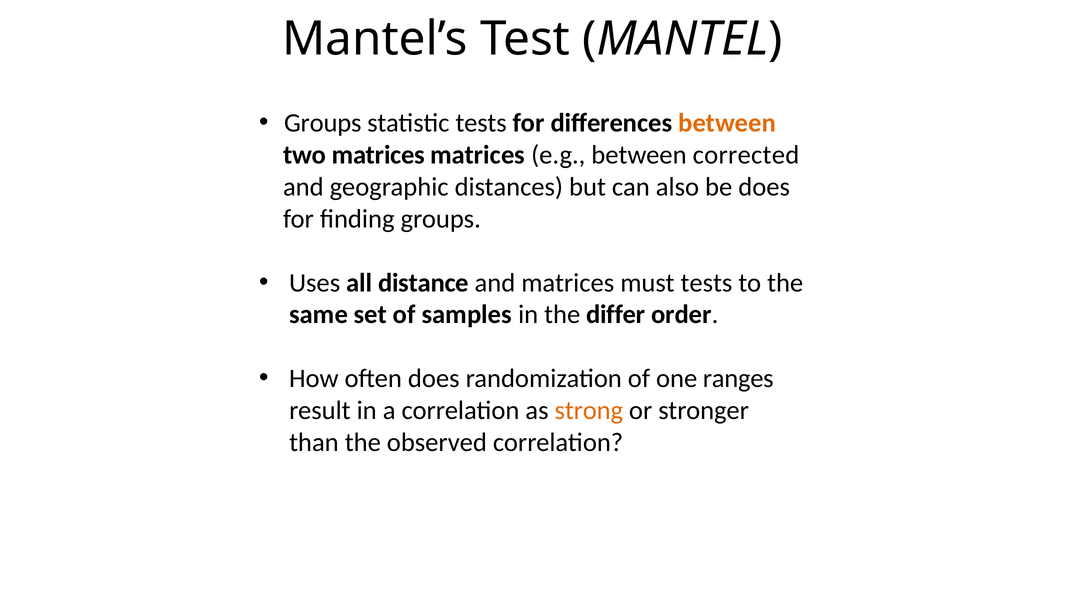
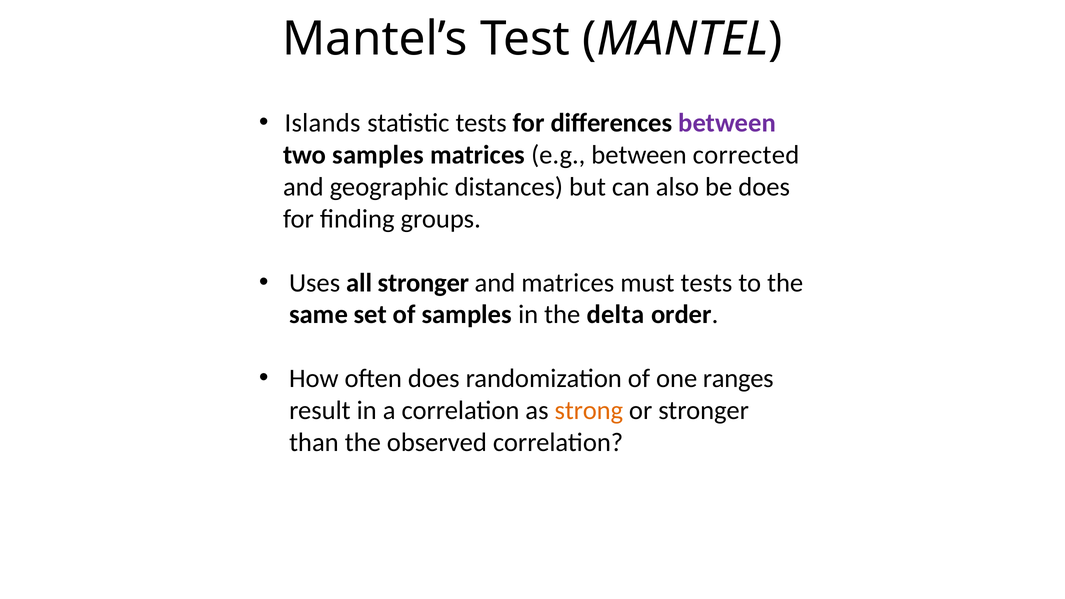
Groups at (323, 123): Groups -> Islands
between at (727, 123) colour: orange -> purple
two matrices: matrices -> samples
all distance: distance -> stronger
differ: differ -> delta
